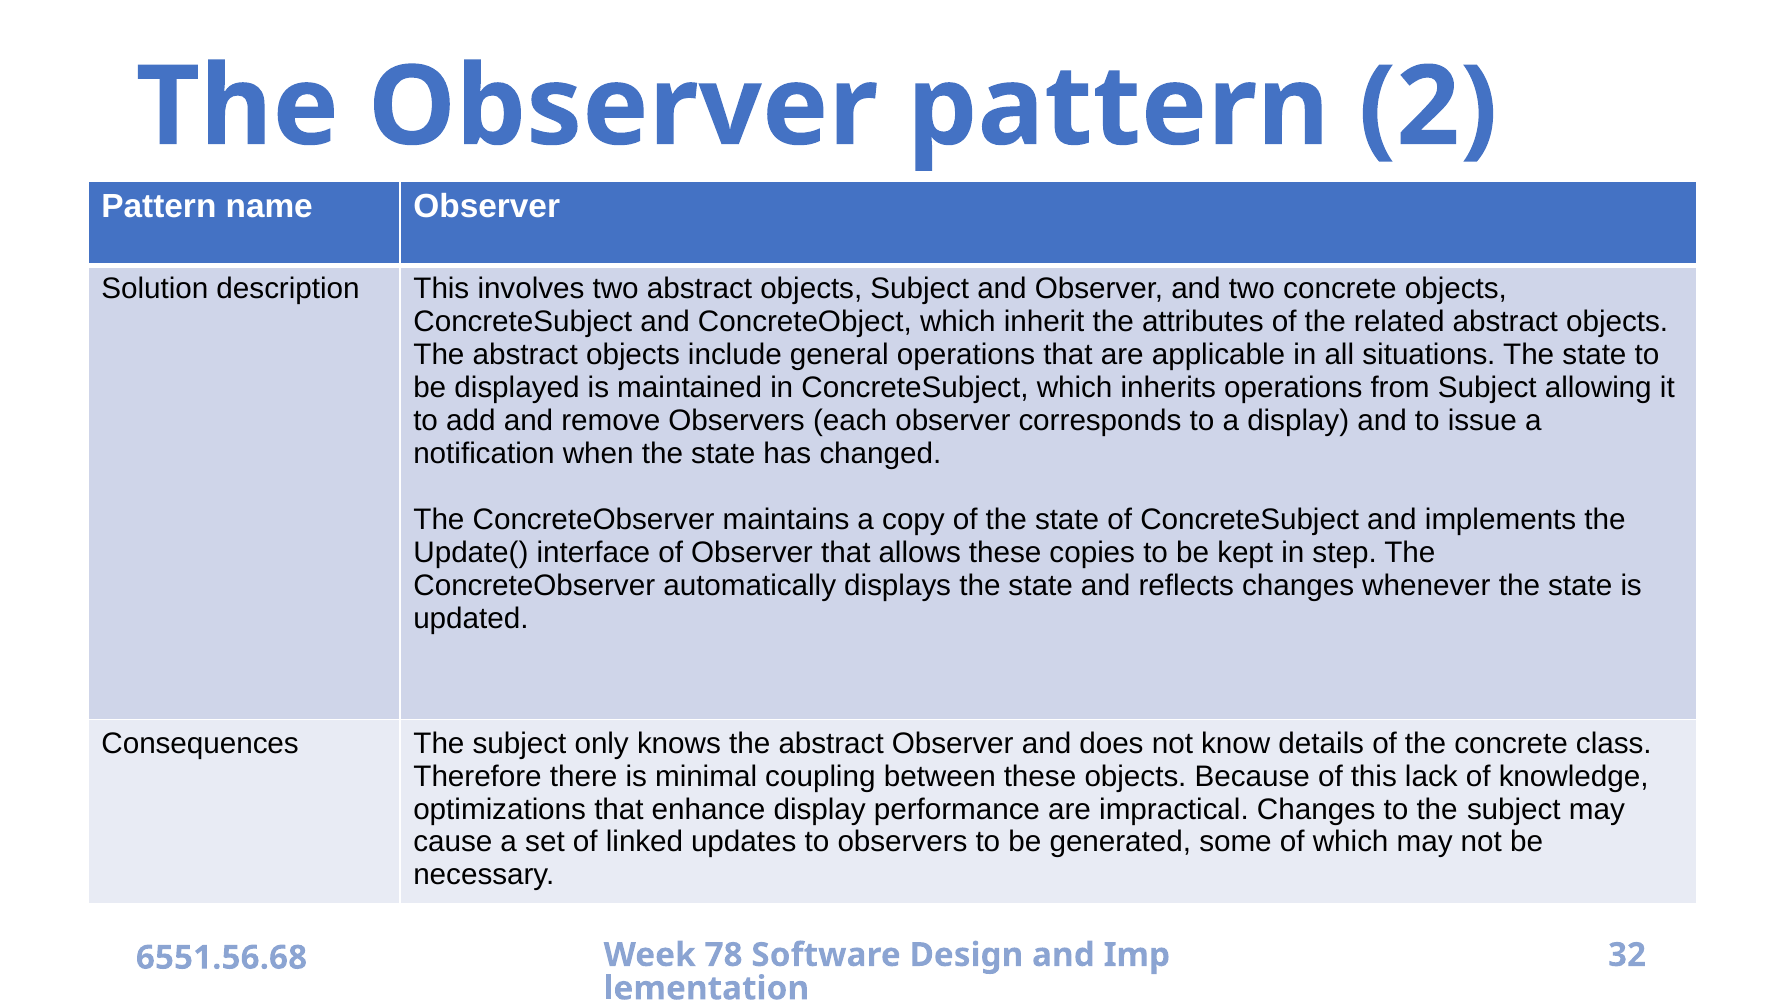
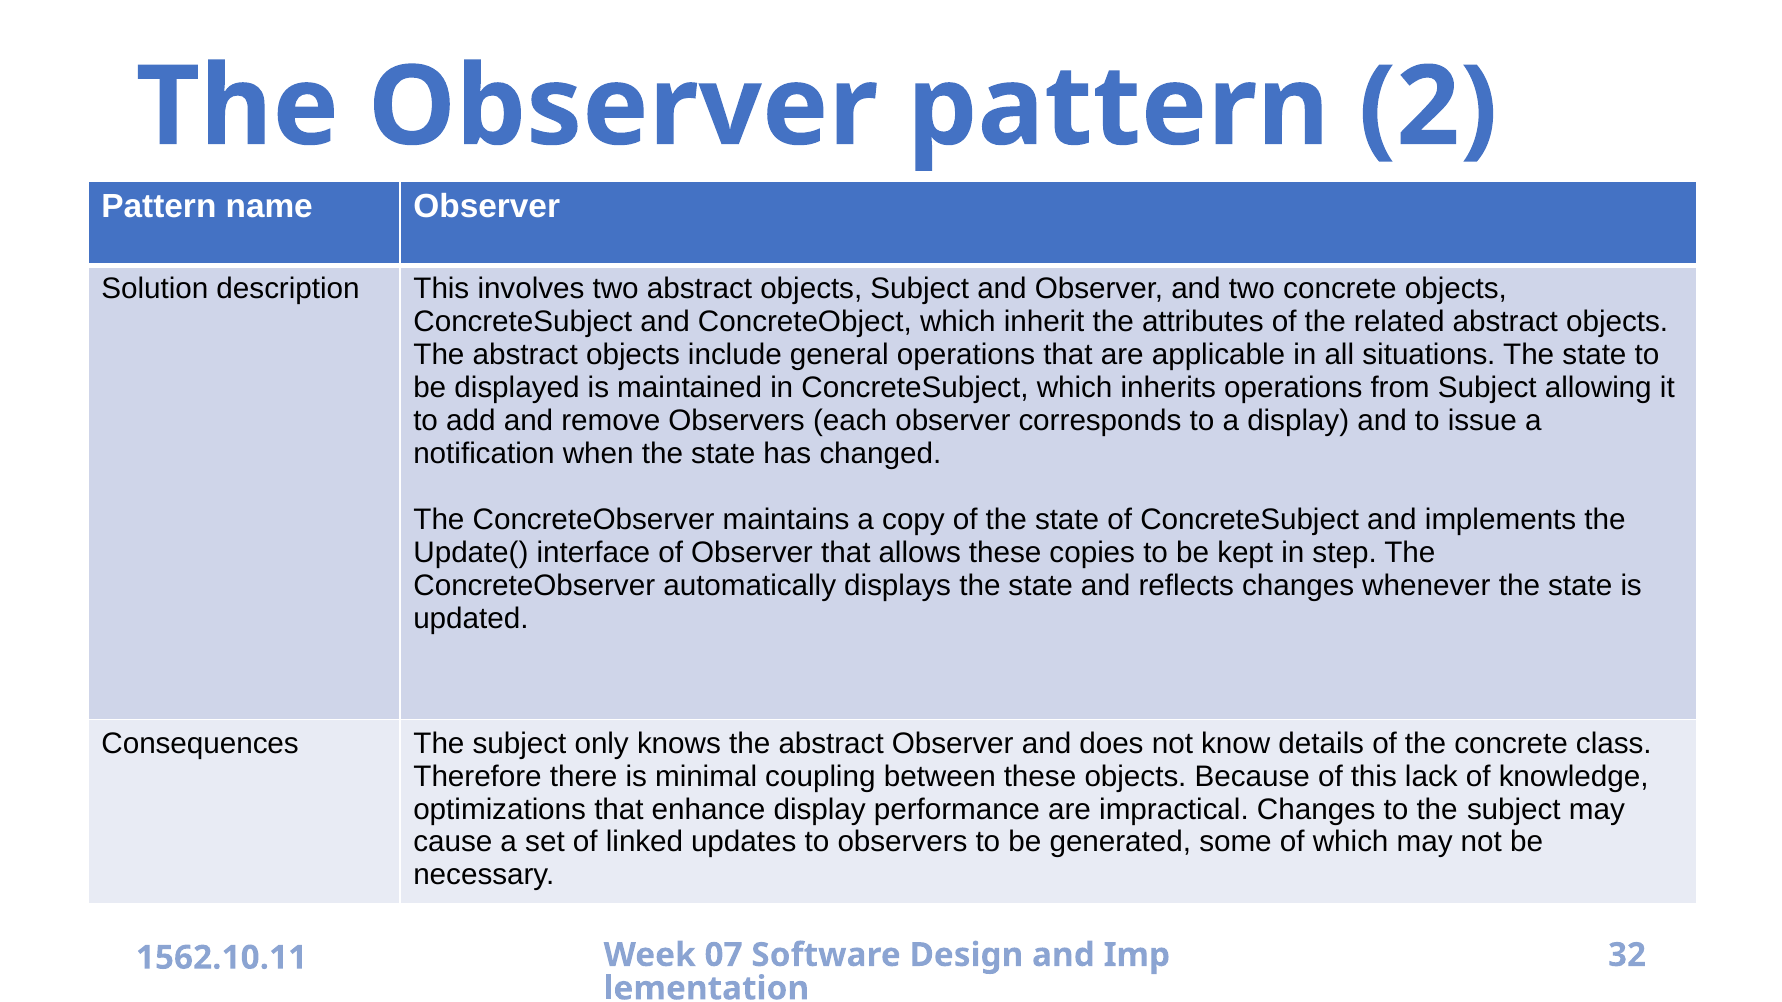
78: 78 -> 07
6551.56.68: 6551.56.68 -> 1562.10.11
